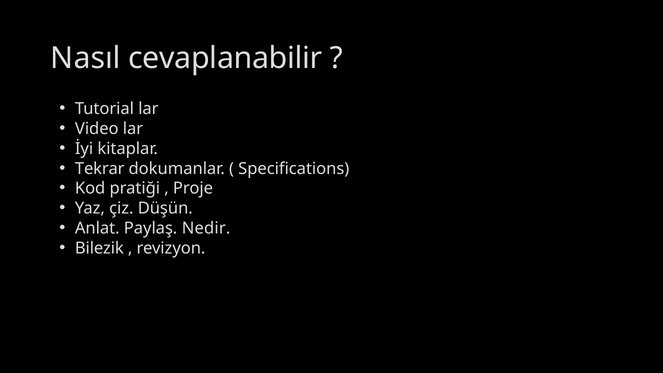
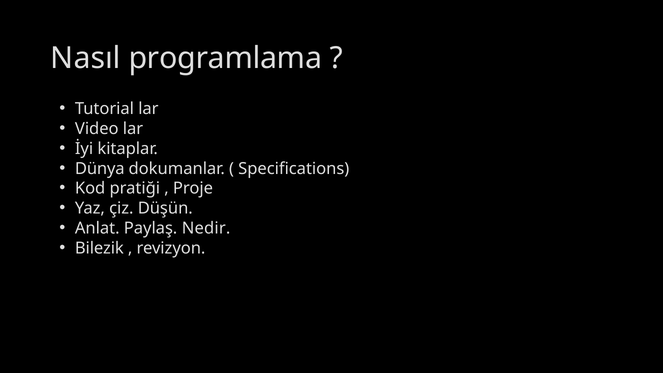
cevaplanabilir: cevaplanabilir -> programlama
Tekrar: Tekrar -> Dünya
